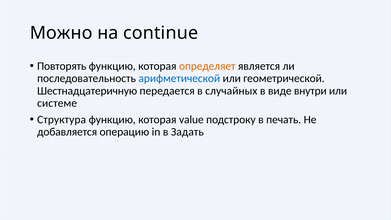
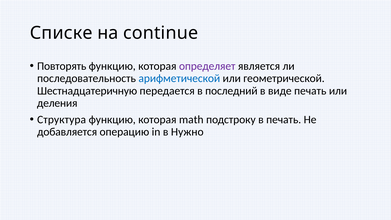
Можно: Можно -> Списке
определяет colour: orange -> purple
случайных: случайных -> последний
виде внутри: внутри -> печать
системе: системе -> деления
value: value -> math
Задать: Задать -> Нужно
